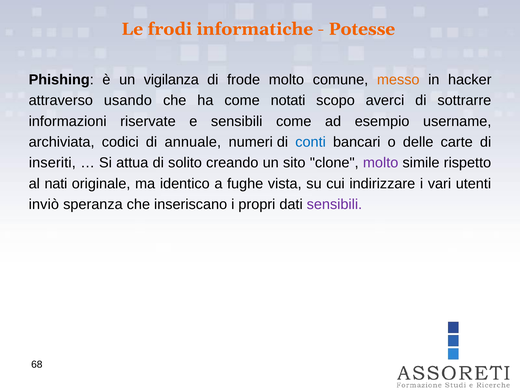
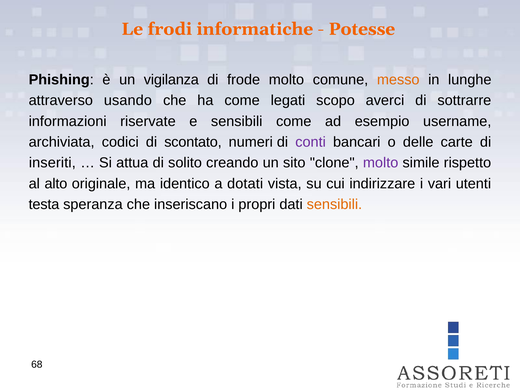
hacker: hacker -> lunghe
notati: notati -> legati
annuale: annuale -> scontato
conti colour: blue -> purple
nati: nati -> alto
fughe: fughe -> dotati
inviò: inviò -> testa
sensibili at (334, 204) colour: purple -> orange
